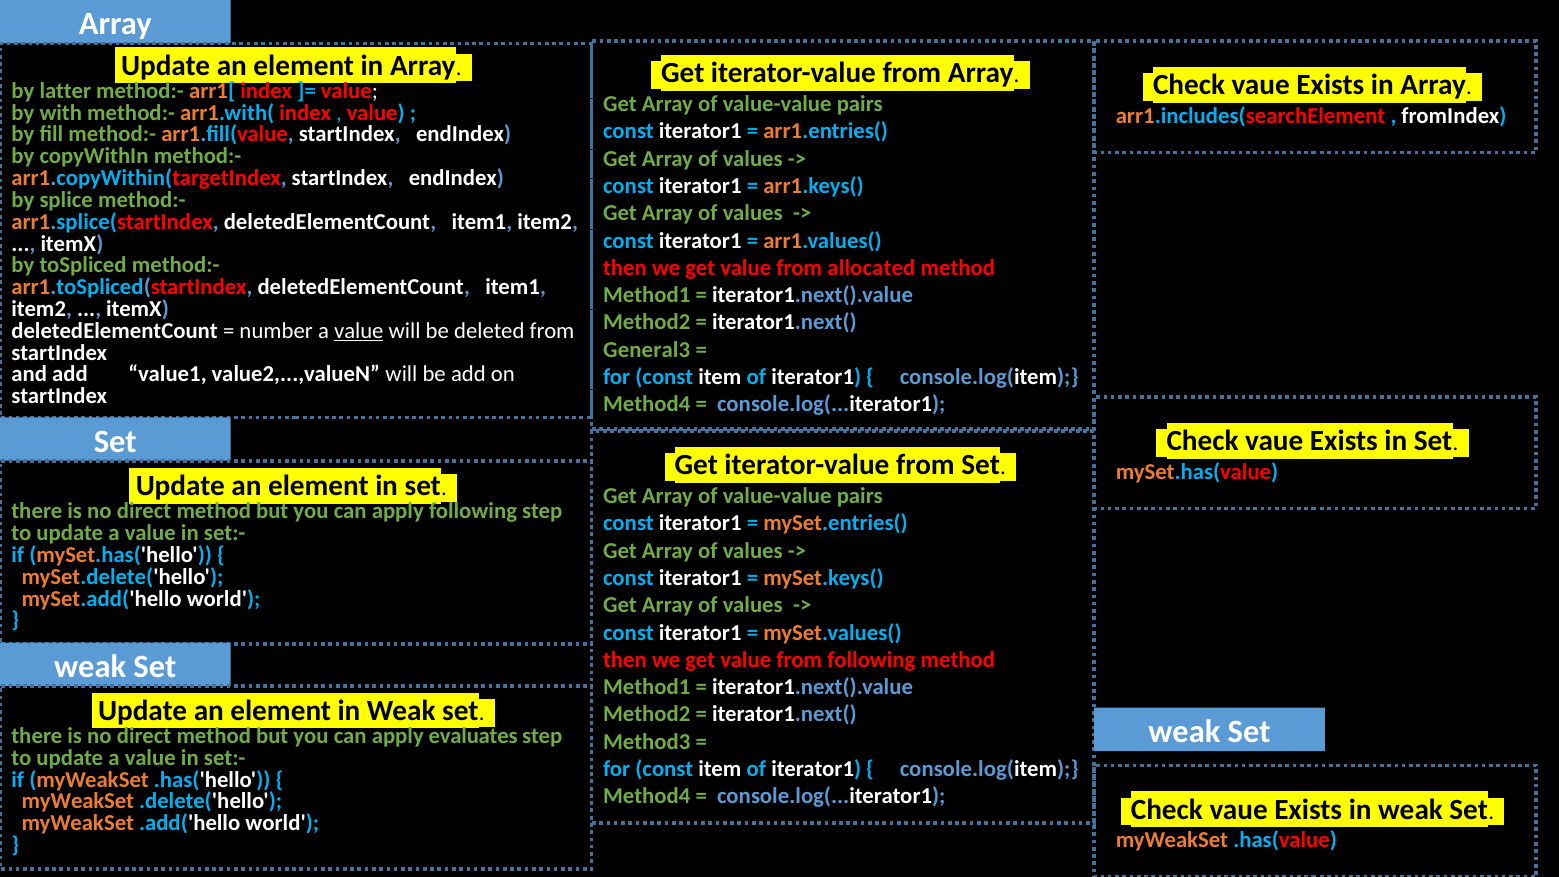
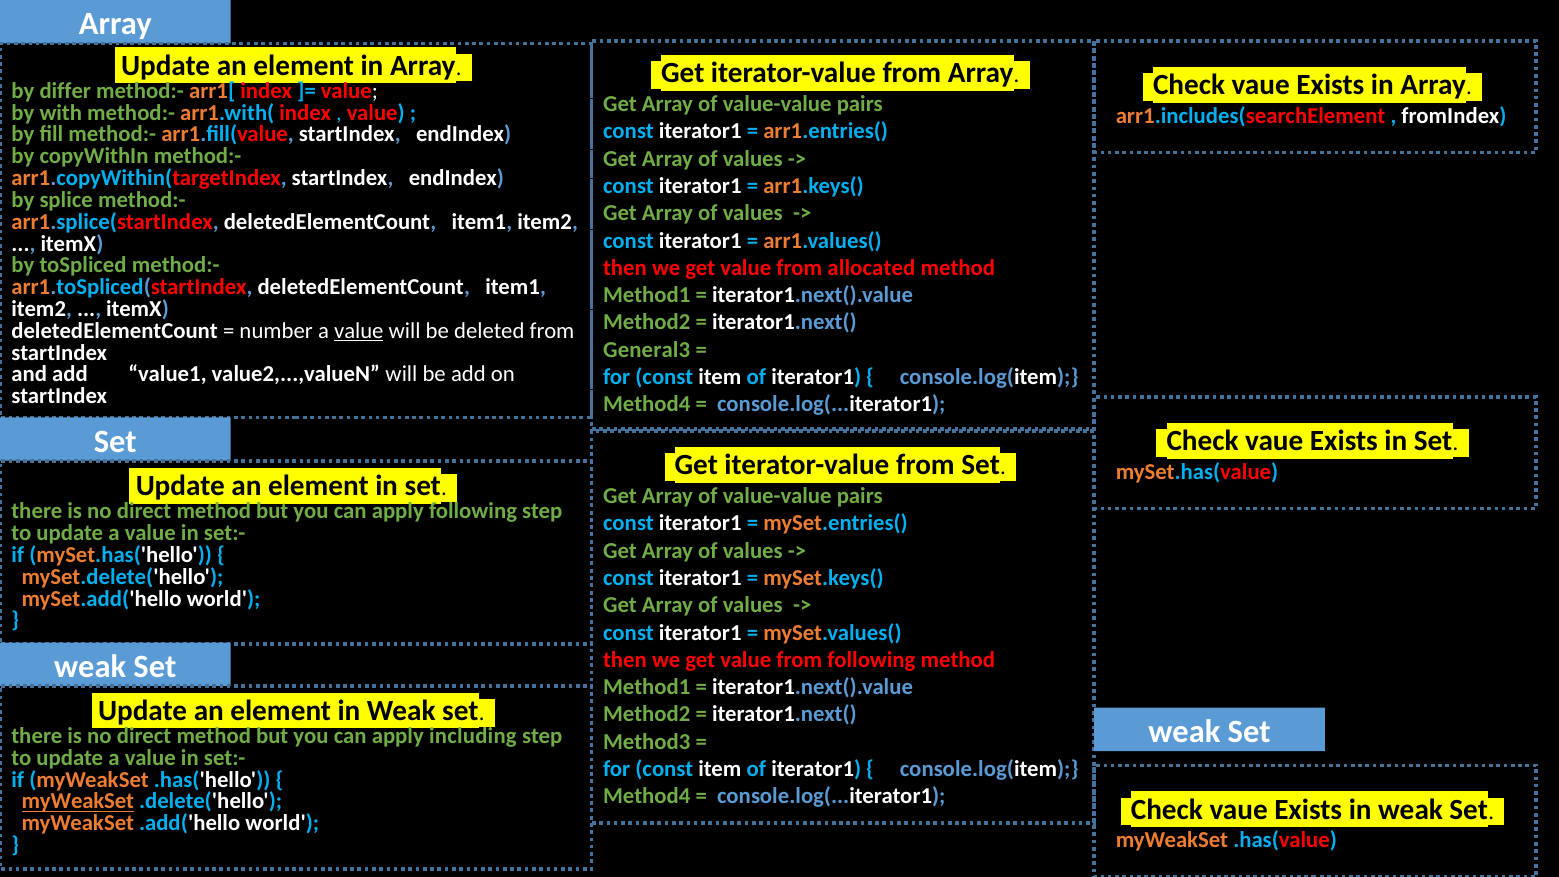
latter: latter -> differ
evaluates: evaluates -> including
myWeakSet at (78, 801) underline: none -> present
